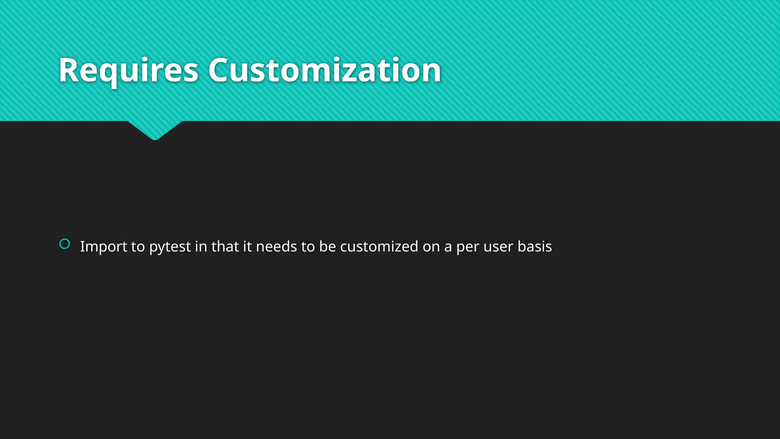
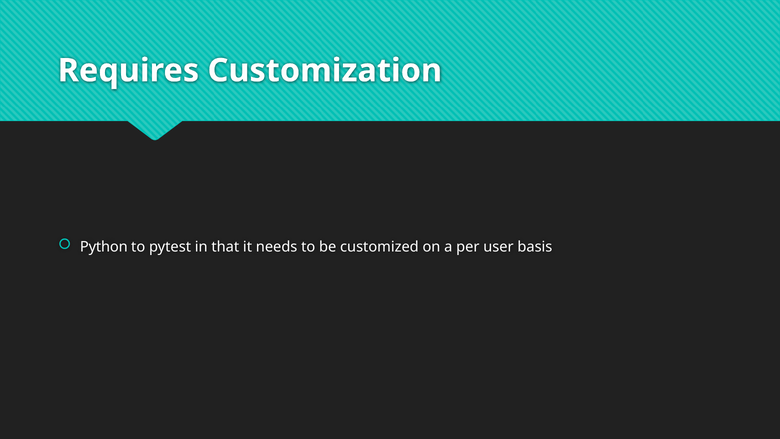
Import: Import -> Python
